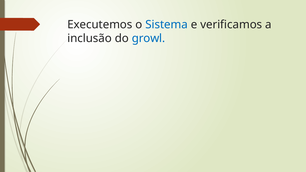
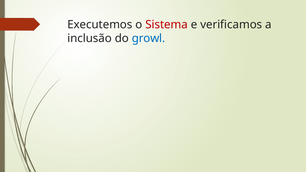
Sistema colour: blue -> red
